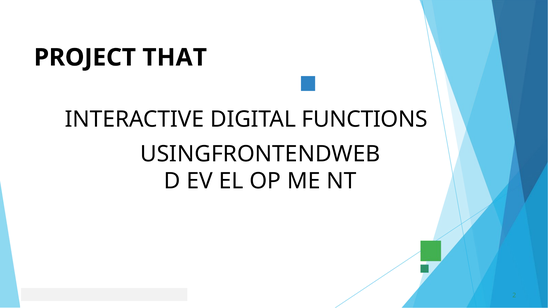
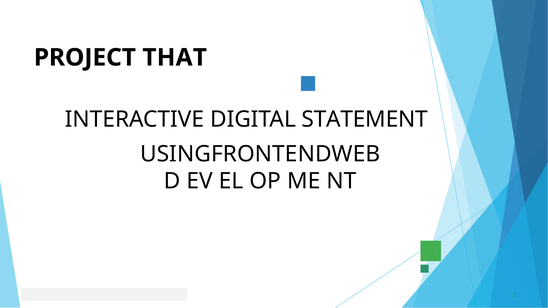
FUNCTIONS: FUNCTIONS -> STATEMENT
